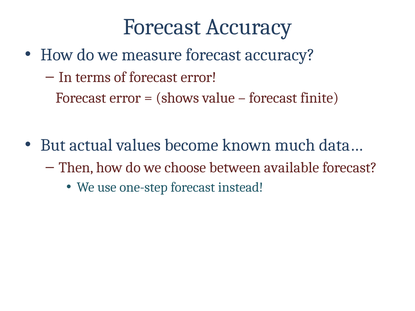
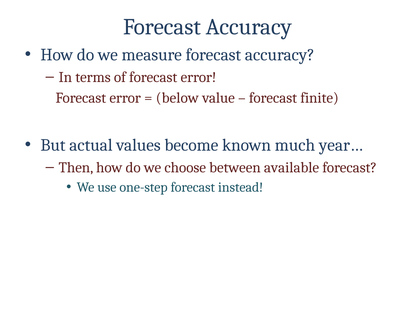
shows: shows -> below
data…: data… -> year…
